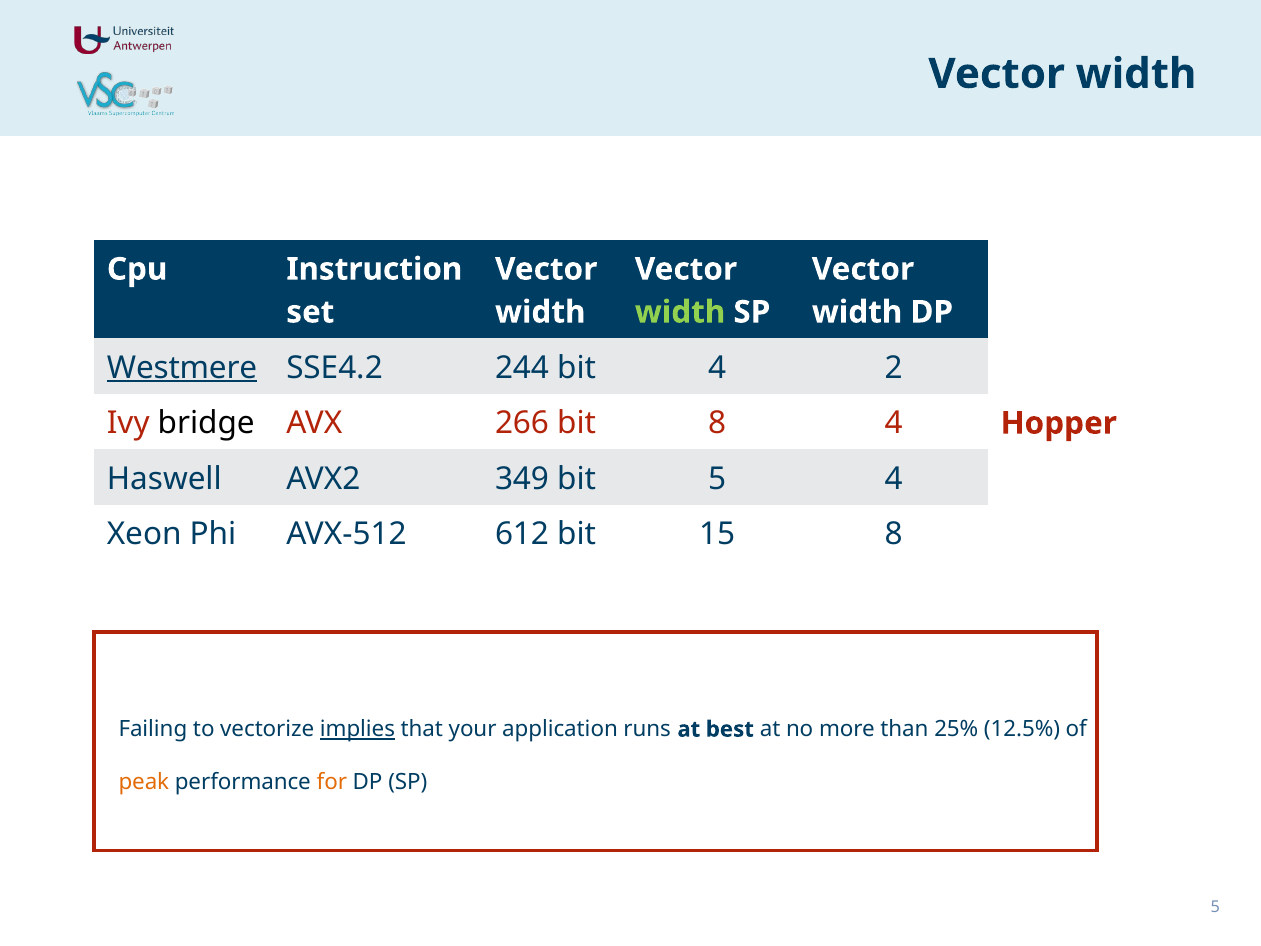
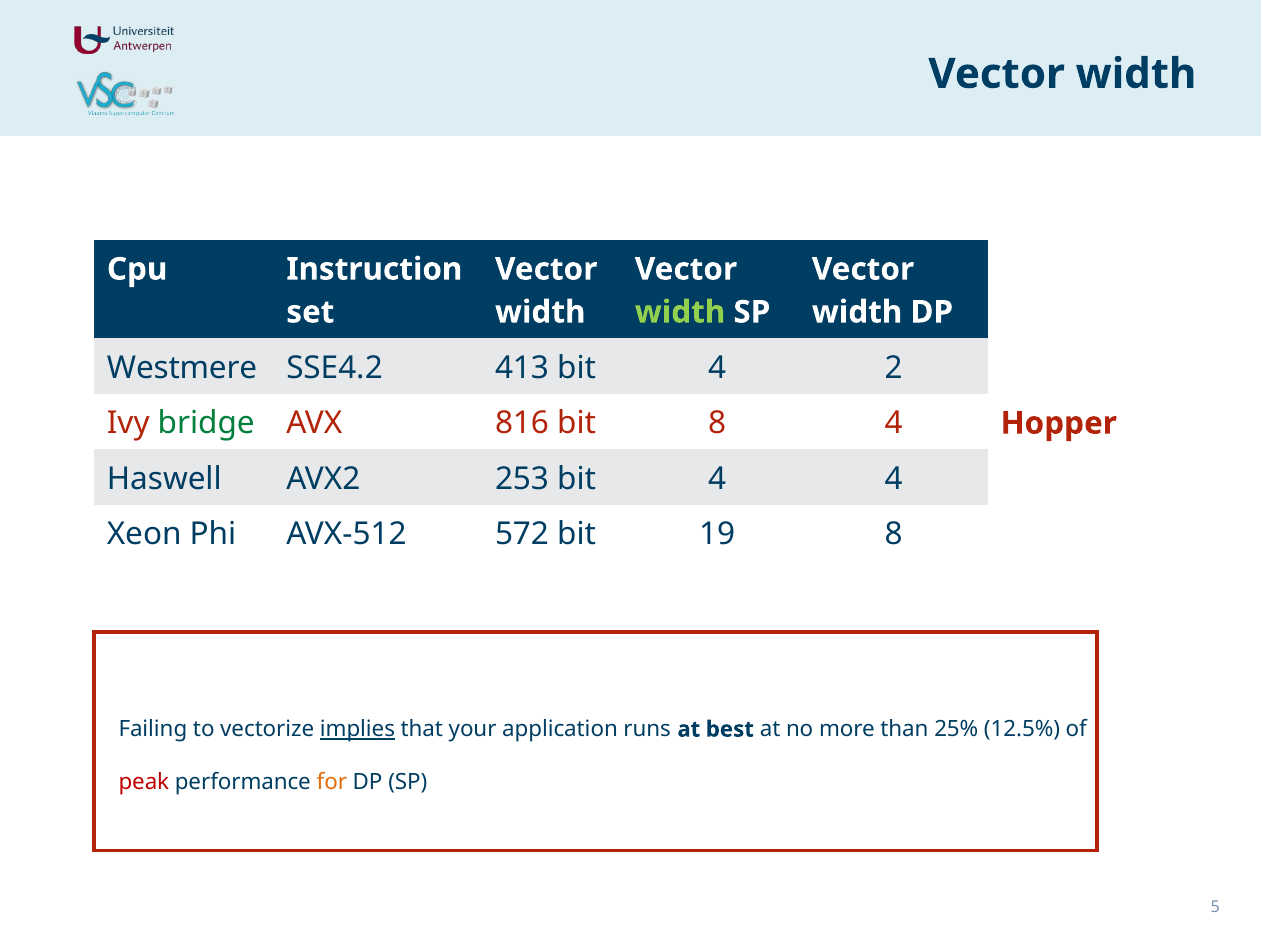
Westmere underline: present -> none
244: 244 -> 413
bridge colour: black -> green
266: 266 -> 816
349: 349 -> 253
5 at (717, 479): 5 -> 4
612: 612 -> 572
15: 15 -> 19
peak colour: orange -> red
